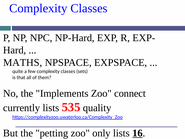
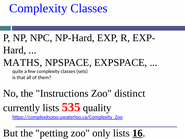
Implements: Implements -> Instructions
connect: connect -> distinct
